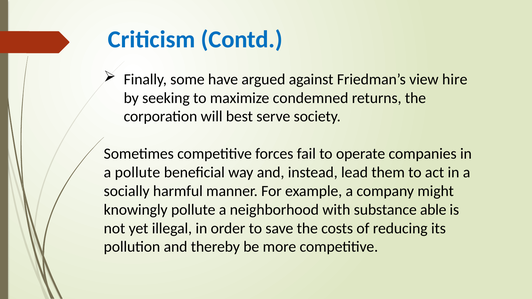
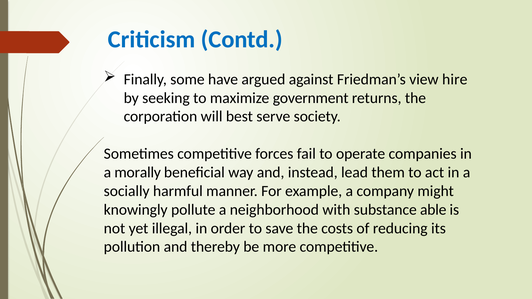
condemned: condemned -> government
a pollute: pollute -> morally
